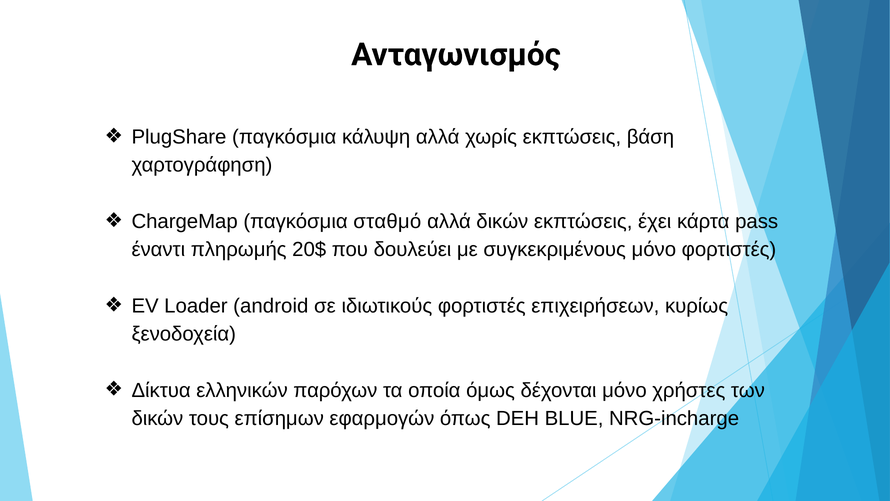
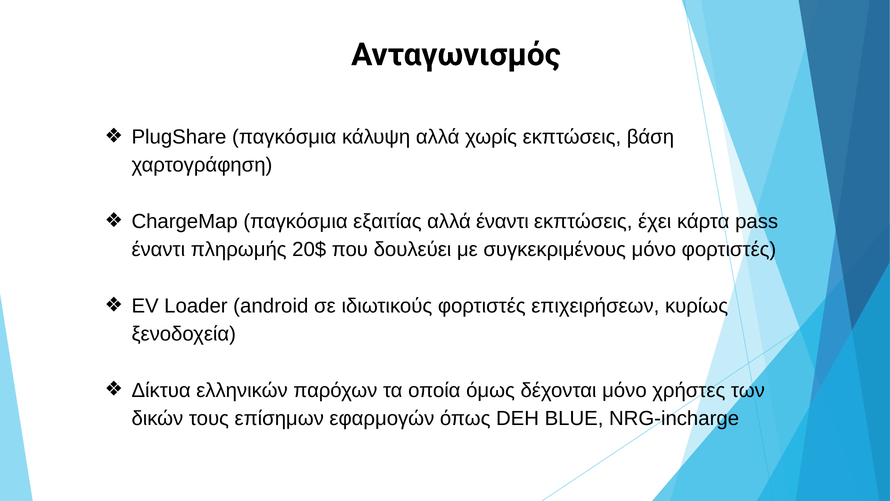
σταθμό: σταθμό -> εξαιτίας
αλλά δικών: δικών -> έναντι
